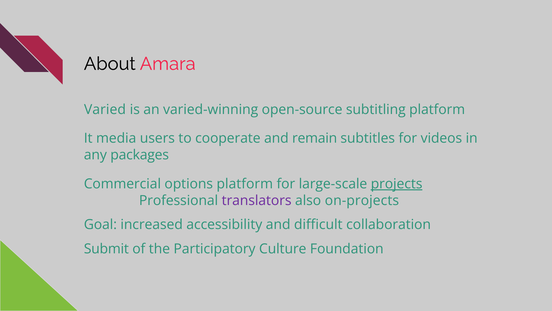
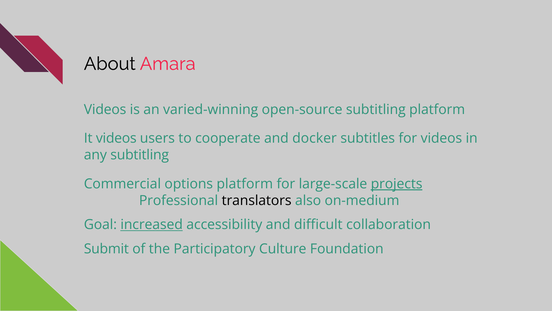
Varied at (105, 109): Varied -> Videos
It media: media -> videos
remain: remain -> docker
any packages: packages -> subtitling
translators colour: purple -> black
on-projects: on-projects -> on-medium
increased underline: none -> present
